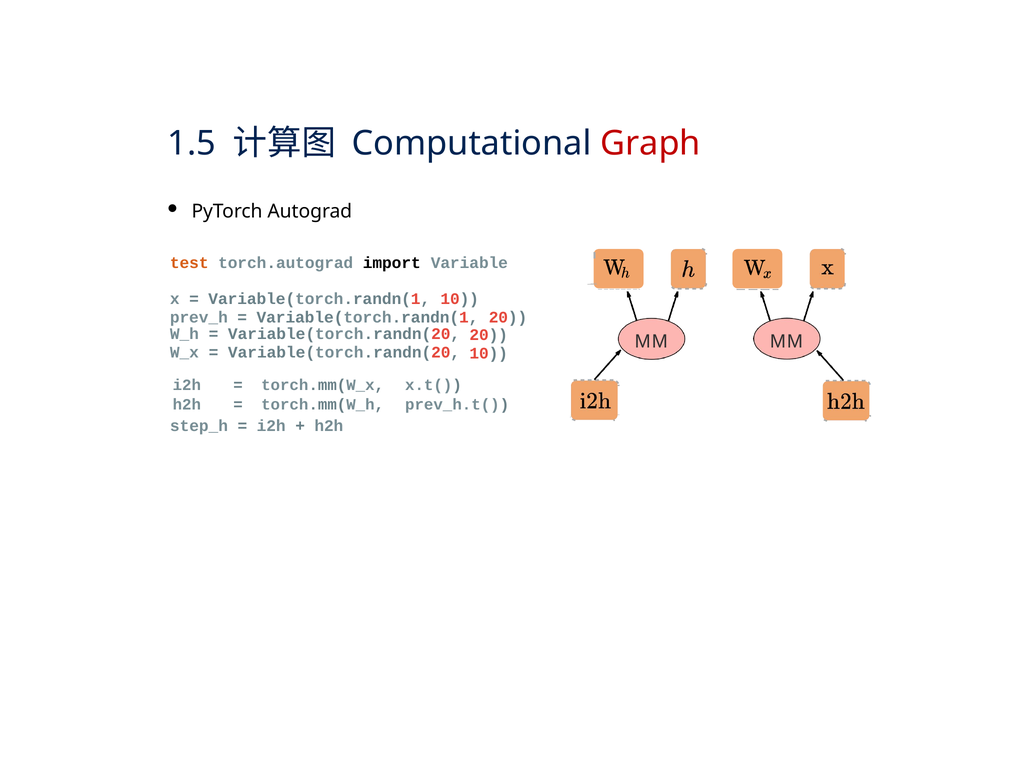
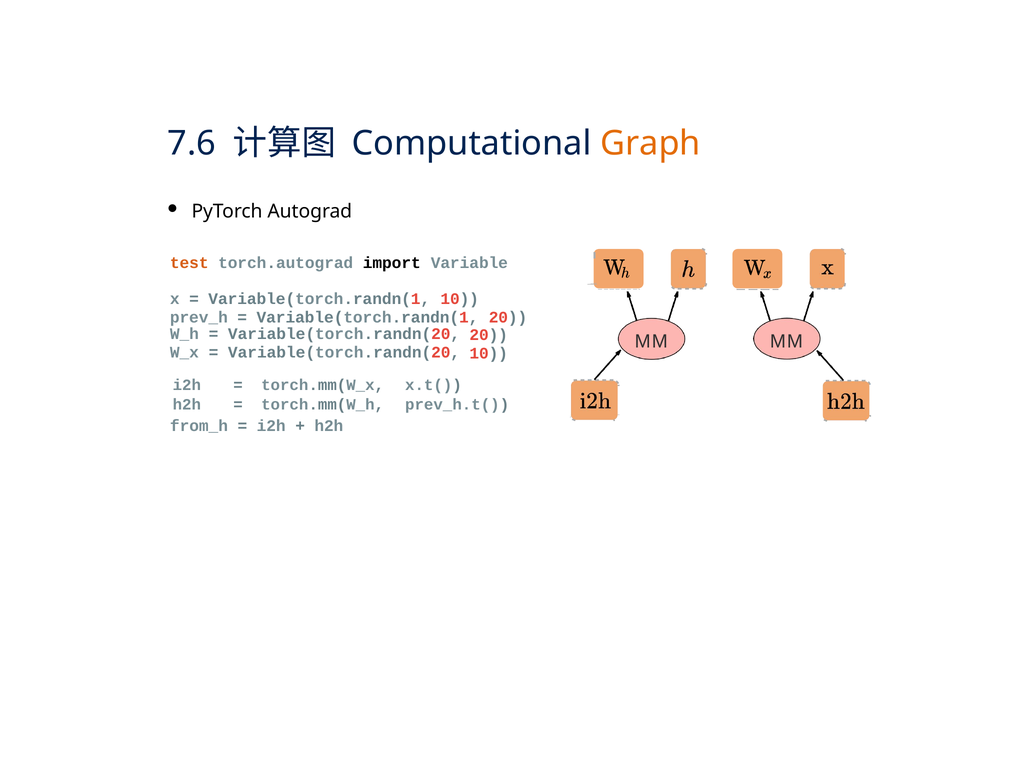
1.5: 1.5 -> 7.6
Graph colour: red -> orange
step_h: step_h -> from_h
